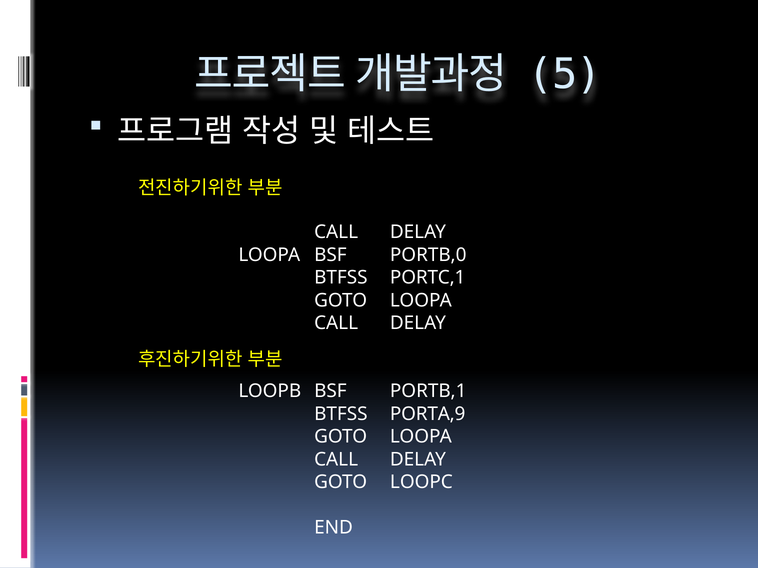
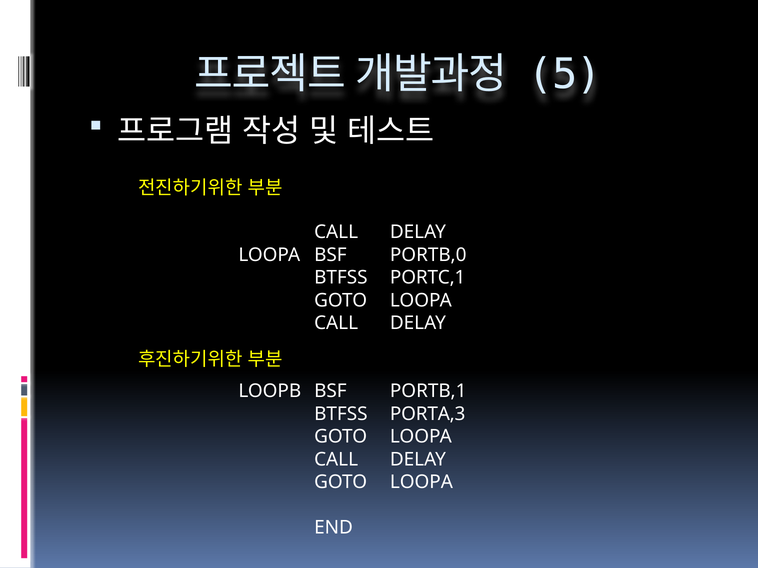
PORTA,9: PORTA,9 -> PORTA,3
LOOPC at (421, 483): LOOPC -> LOOPA
